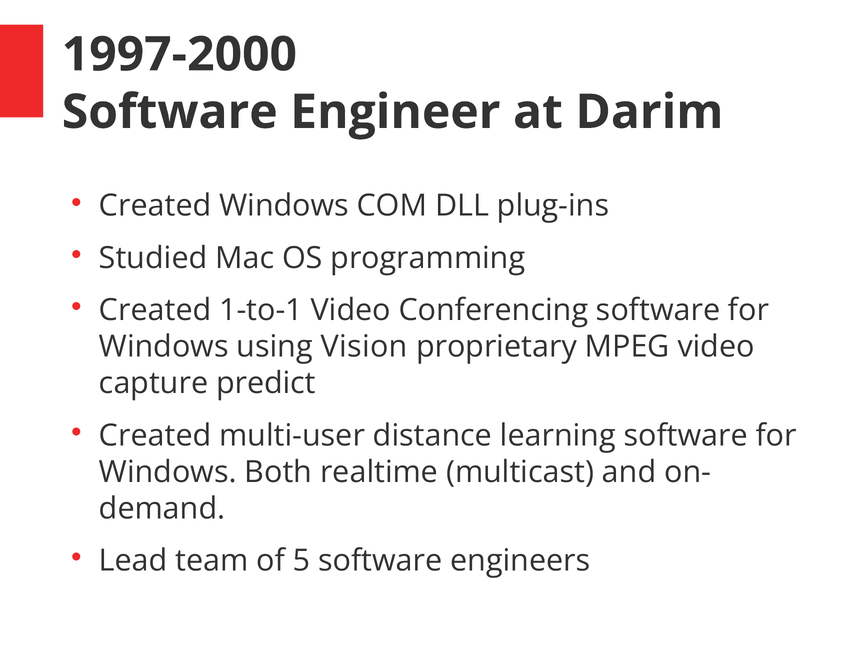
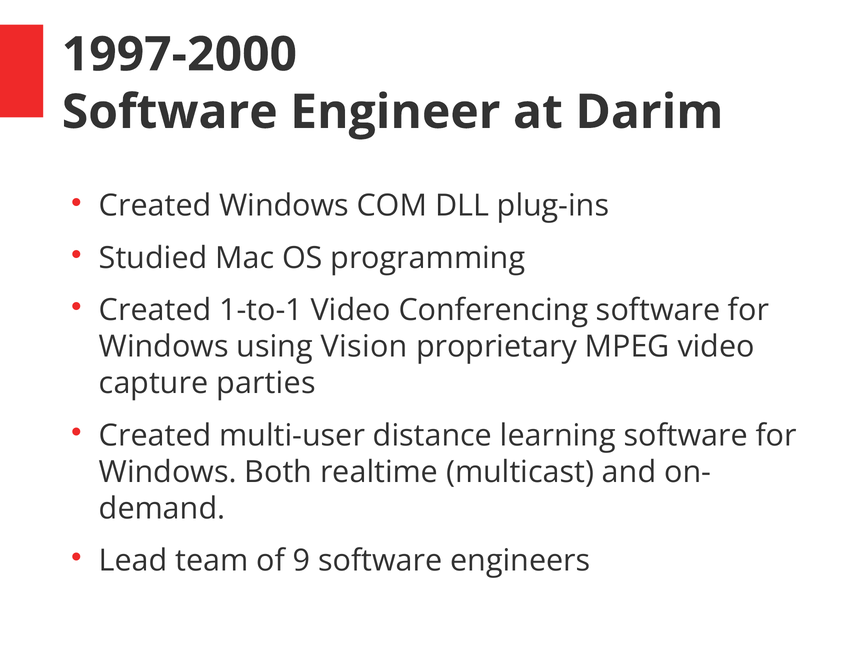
predict: predict -> parties
5: 5 -> 9
